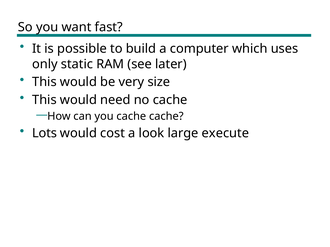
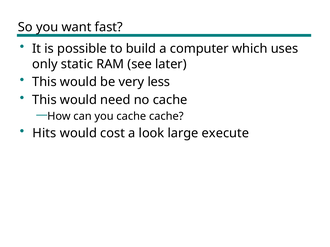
size: size -> less
Lots: Lots -> Hits
